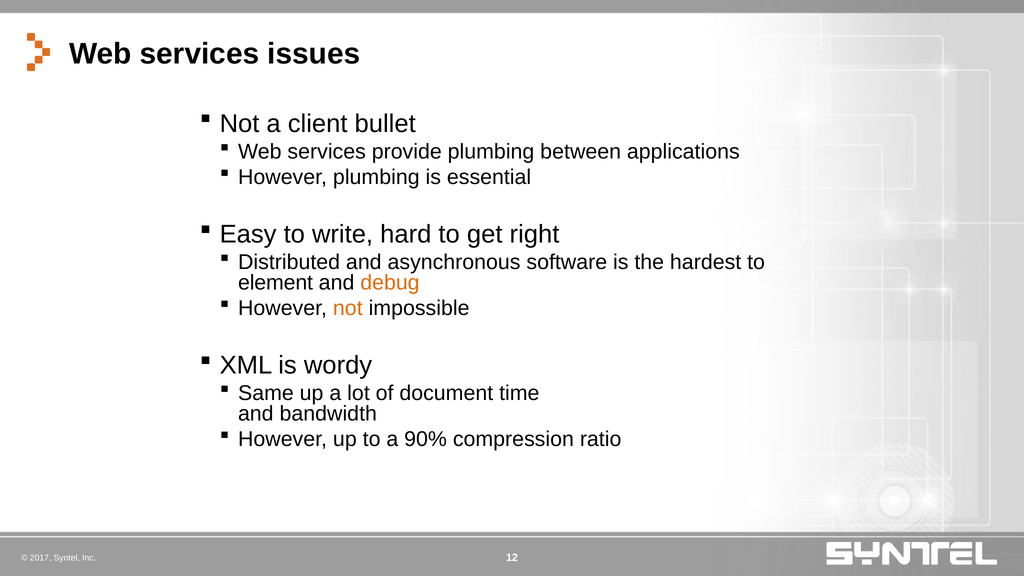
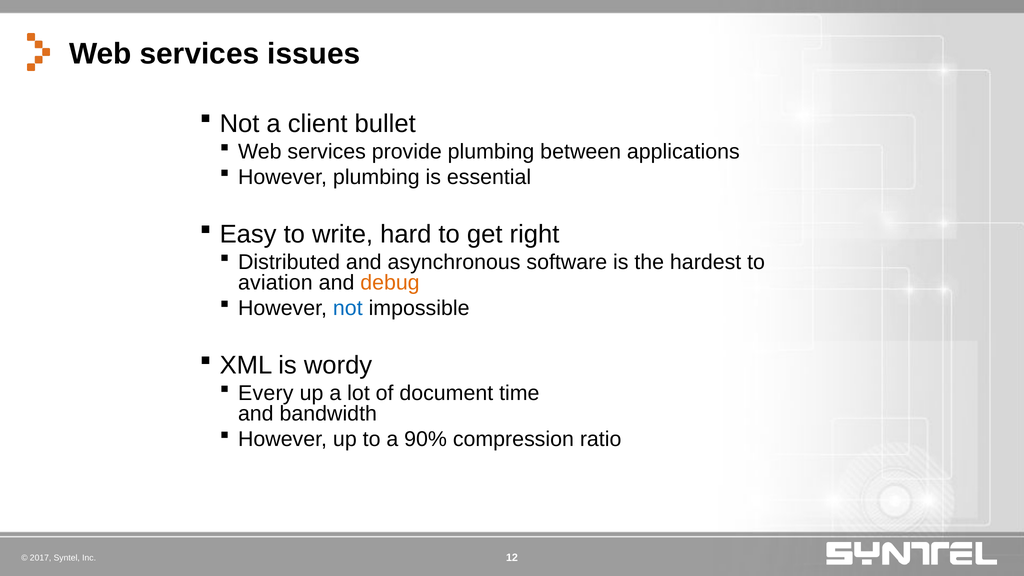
element: element -> aviation
not at (348, 308) colour: orange -> blue
Same: Same -> Every
